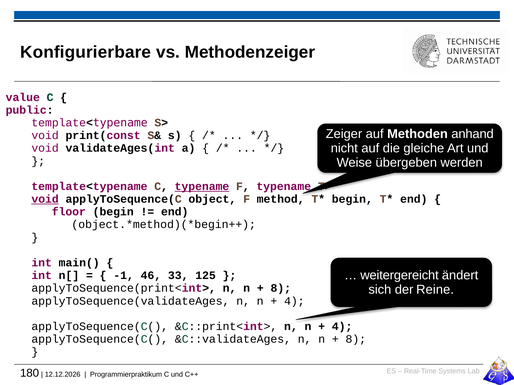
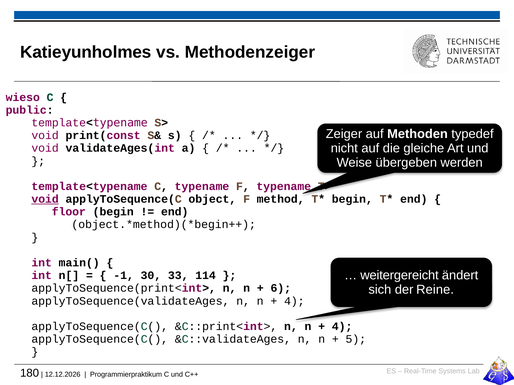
Konfigurierbare: Konfigurierbare -> Katieyunholmes
value: value -> wieso
anhand: anhand -> typedef
typename at (202, 187) underline: present -> none
46: 46 -> 30
125: 125 -> 114
8 at (281, 289): 8 -> 6
8 at (356, 340): 8 -> 5
